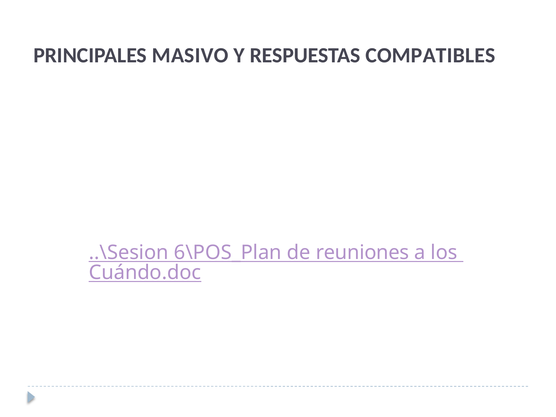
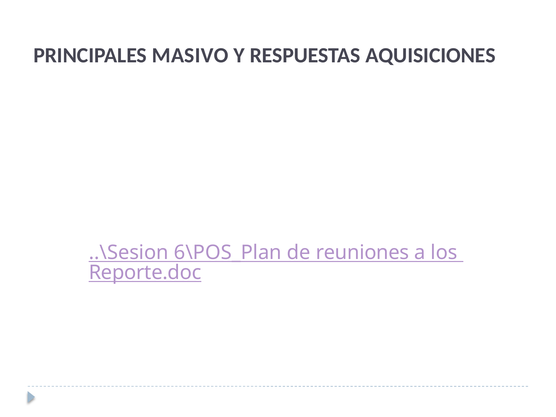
COMPATIBLES: COMPATIBLES -> AQUISICIONES
Cuándo.doc: Cuándo.doc -> Reporte.doc
